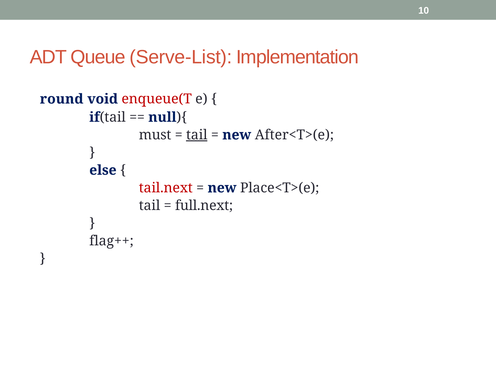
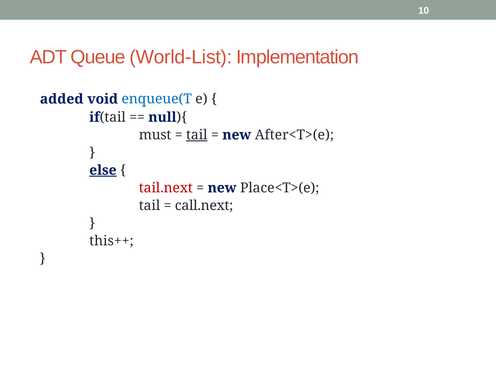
Serve-List: Serve-List -> World-List
round: round -> added
enqueue(T colour: red -> blue
else underline: none -> present
full.next: full.next -> call.next
flag++: flag++ -> this++
